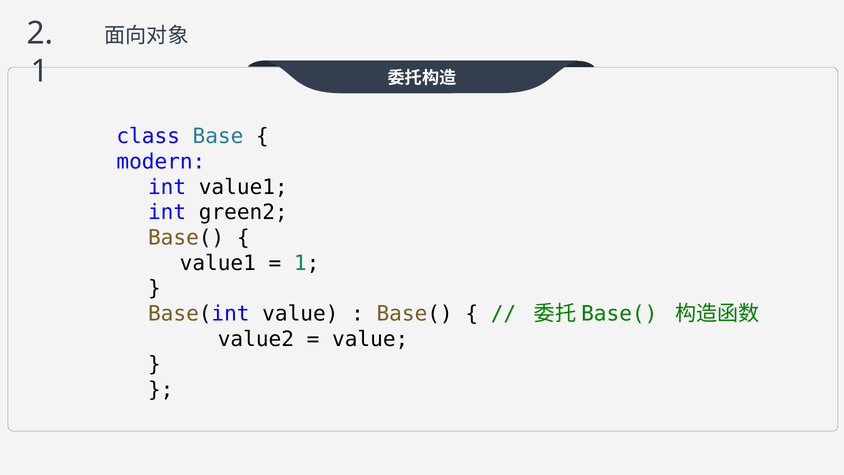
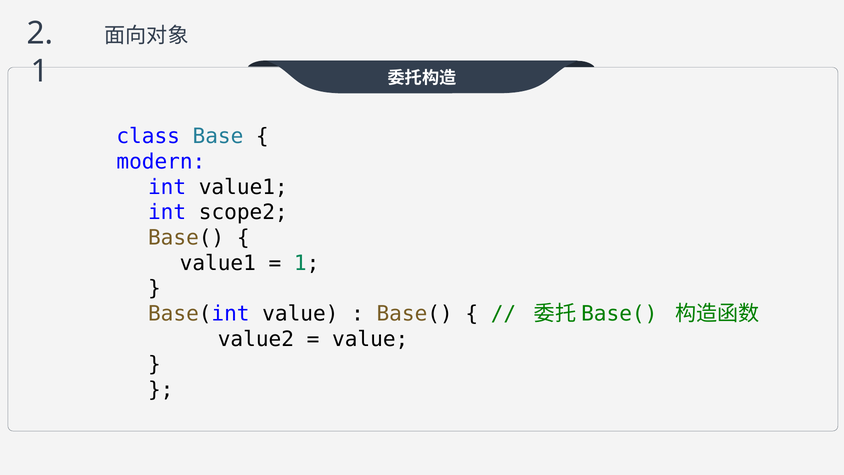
green2: green2 -> scope2
